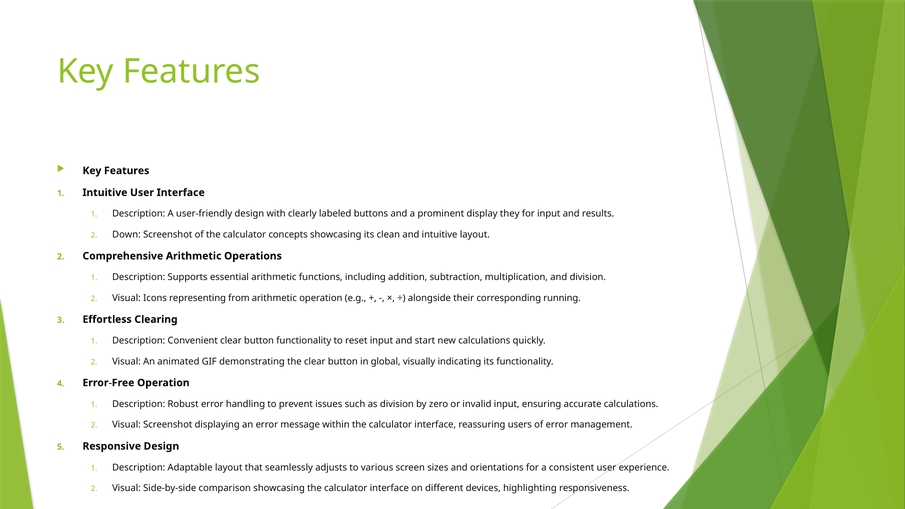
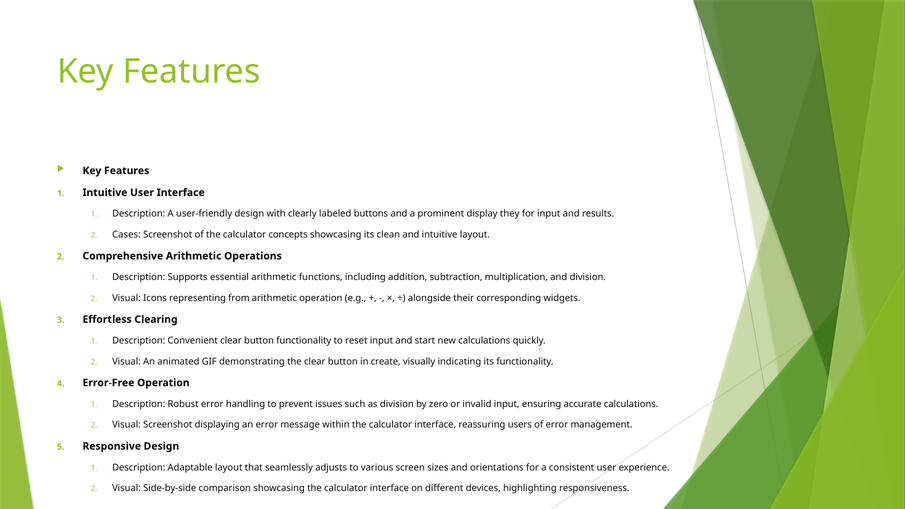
Down: Down -> Cases
running: running -> widgets
global: global -> create
